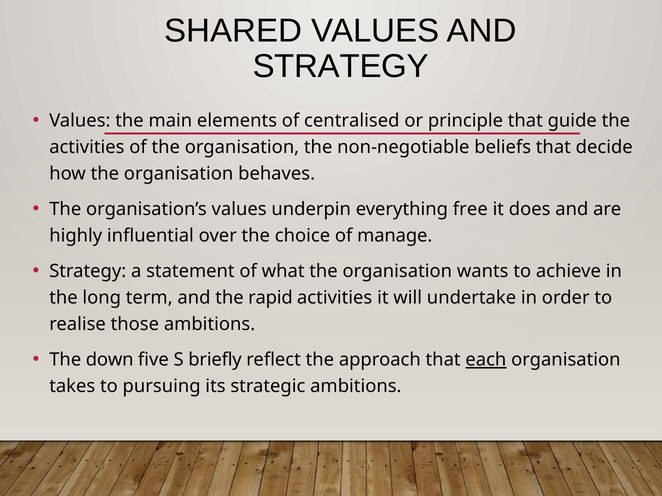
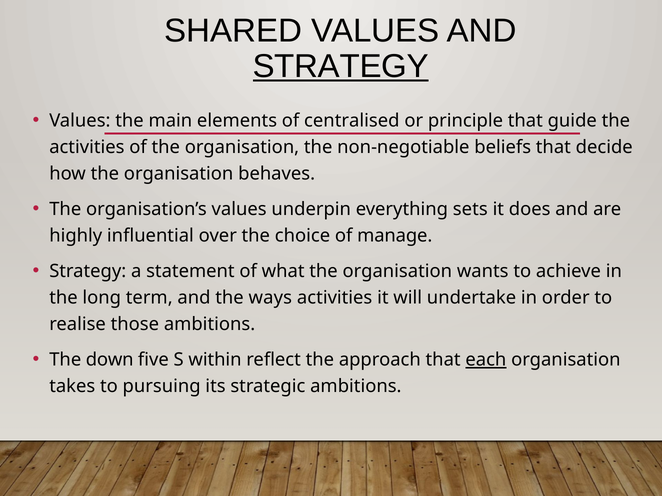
STRATEGY at (341, 67) underline: none -> present
free: free -> sets
rapid: rapid -> ways
briefly: briefly -> within
